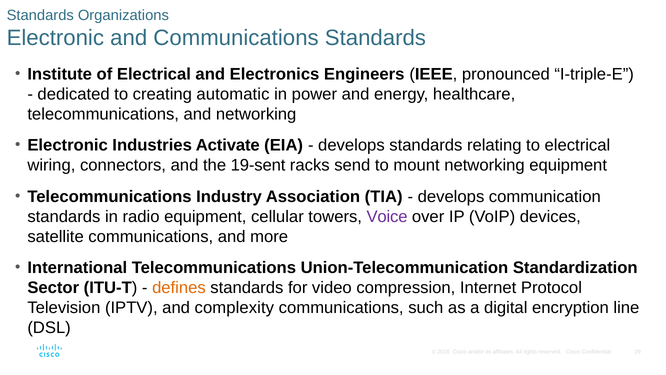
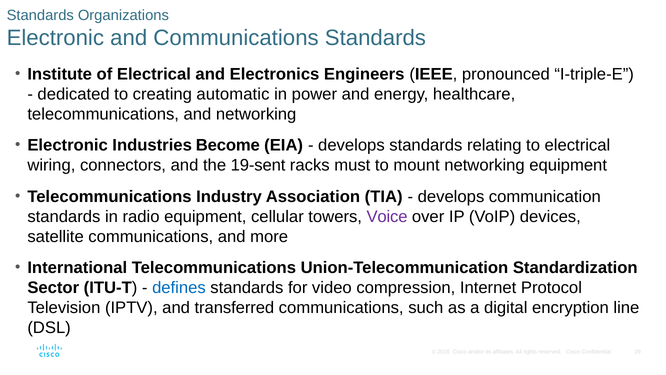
Activate: Activate -> Become
send: send -> must
defines colour: orange -> blue
complexity: complexity -> transferred
